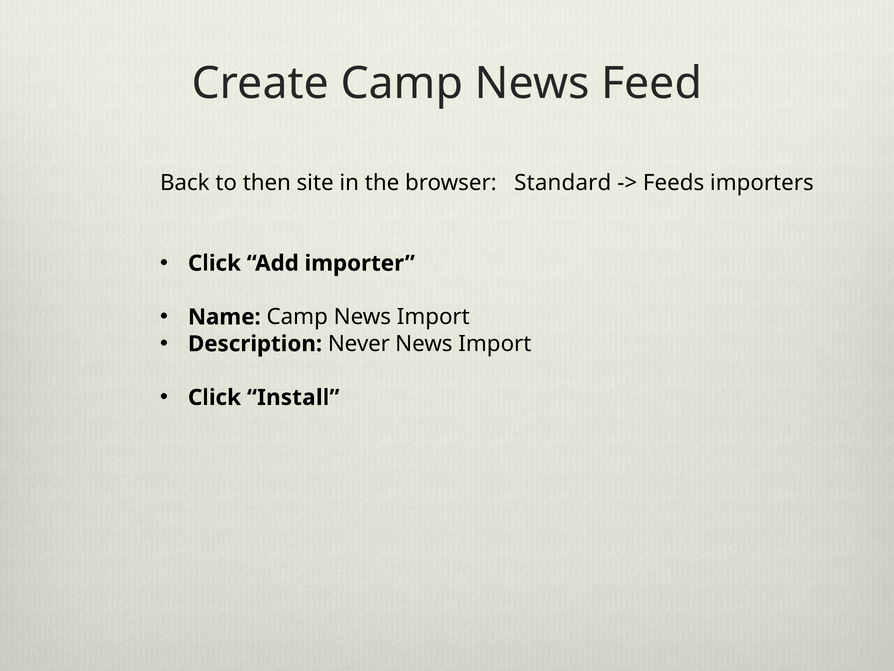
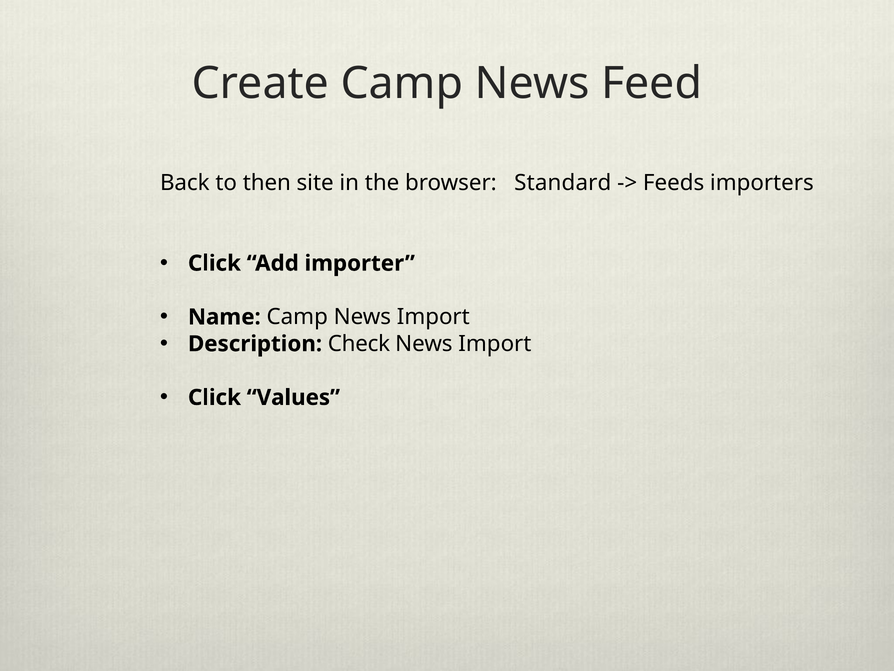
Never: Never -> Check
Install: Install -> Values
